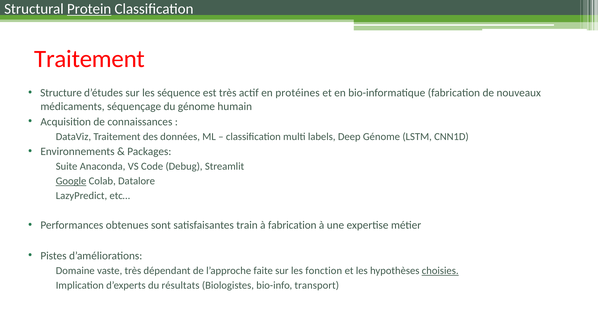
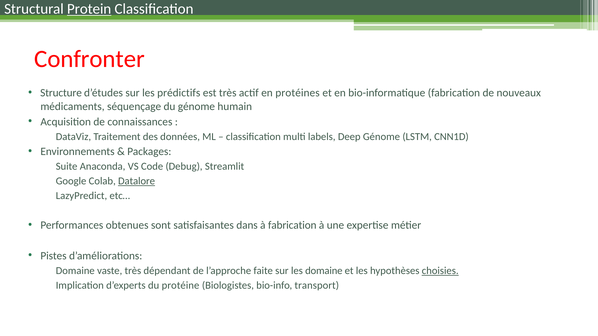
Traitement at (90, 59): Traitement -> Confronter
séquence: séquence -> prédictifs
Google underline: present -> none
Datalore underline: none -> present
train: train -> dans
les fonction: fonction -> domaine
résultats: résultats -> protéine
